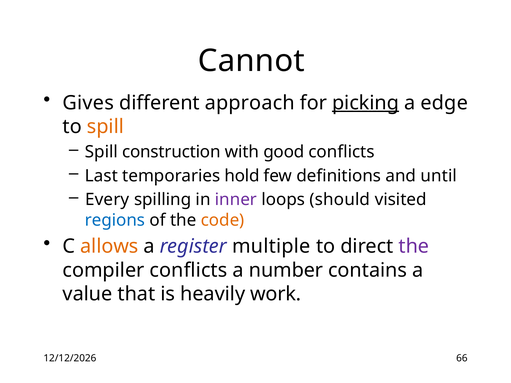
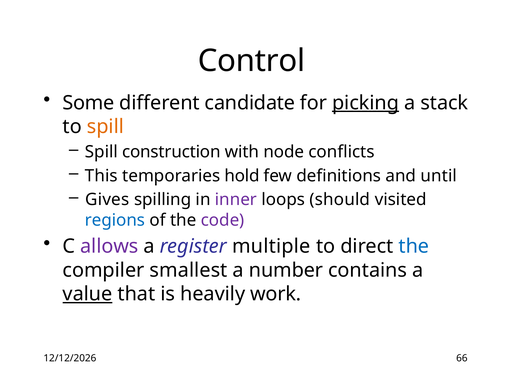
Cannot: Cannot -> Control
Gives: Gives -> Some
approach: approach -> candidate
edge: edge -> stack
good: good -> node
Last: Last -> This
Every: Every -> Gives
code colour: orange -> purple
allows colour: orange -> purple
the at (414, 247) colour: purple -> blue
compiler conflicts: conflicts -> smallest
value underline: none -> present
